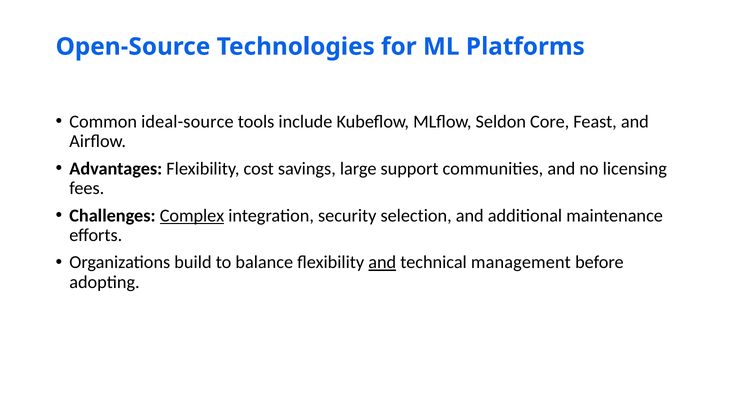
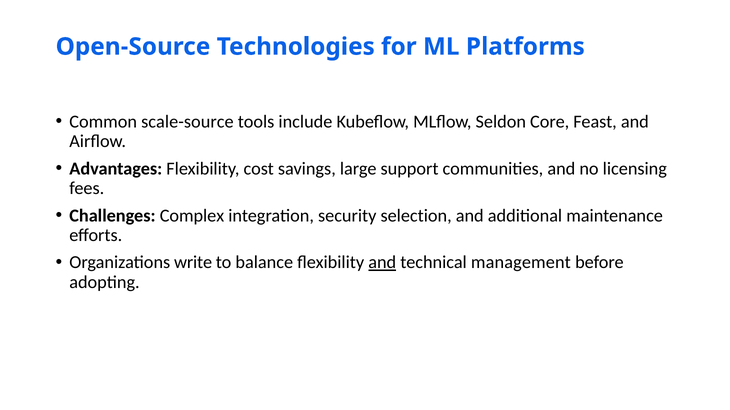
ideal-source: ideal-source -> scale-source
Complex underline: present -> none
build: build -> write
